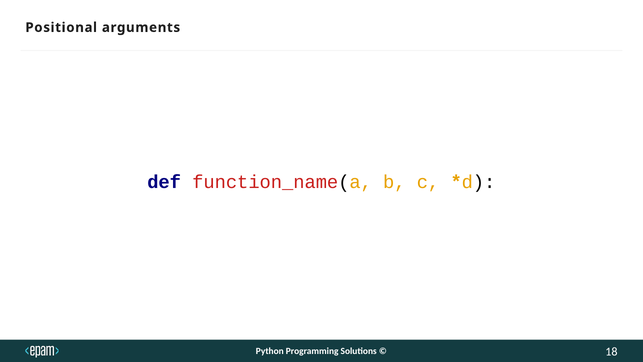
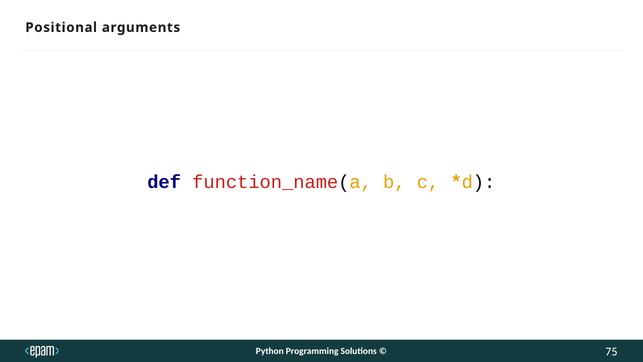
18: 18 -> 75
